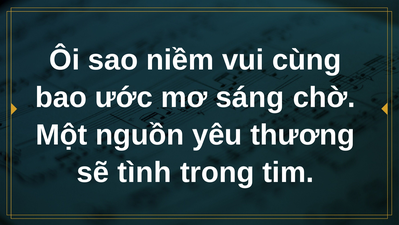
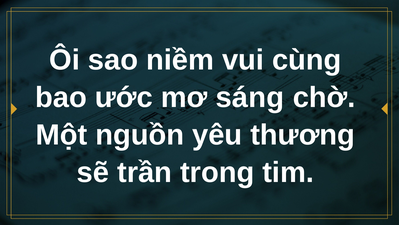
tình: tình -> trần
